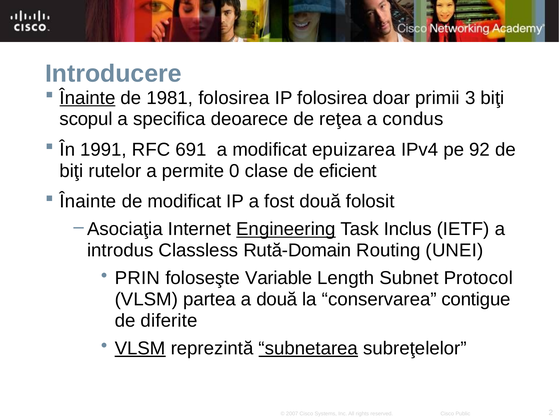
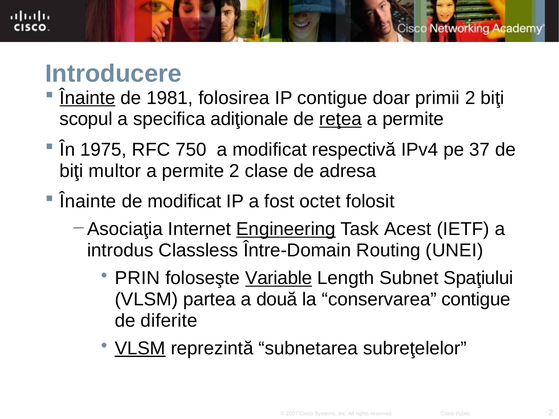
IP folosirea: folosirea -> contigue
primii 3: 3 -> 2
deoarece: deoarece -> adiţionale
reţea underline: none -> present
condus at (413, 119): condus -> permite
1991: 1991 -> 1975
691: 691 -> 750
epuizarea: epuizarea -> respectivă
92: 92 -> 37
rutelor: rutelor -> multor
permite 0: 0 -> 2
eficient: eficient -> adresa
fost două: două -> octet
Inclus: Inclus -> Acest
Rută-Domain: Rută-Domain -> Între-Domain
Variable underline: none -> present
Protocol: Protocol -> Spaţiului
subnetarea underline: present -> none
